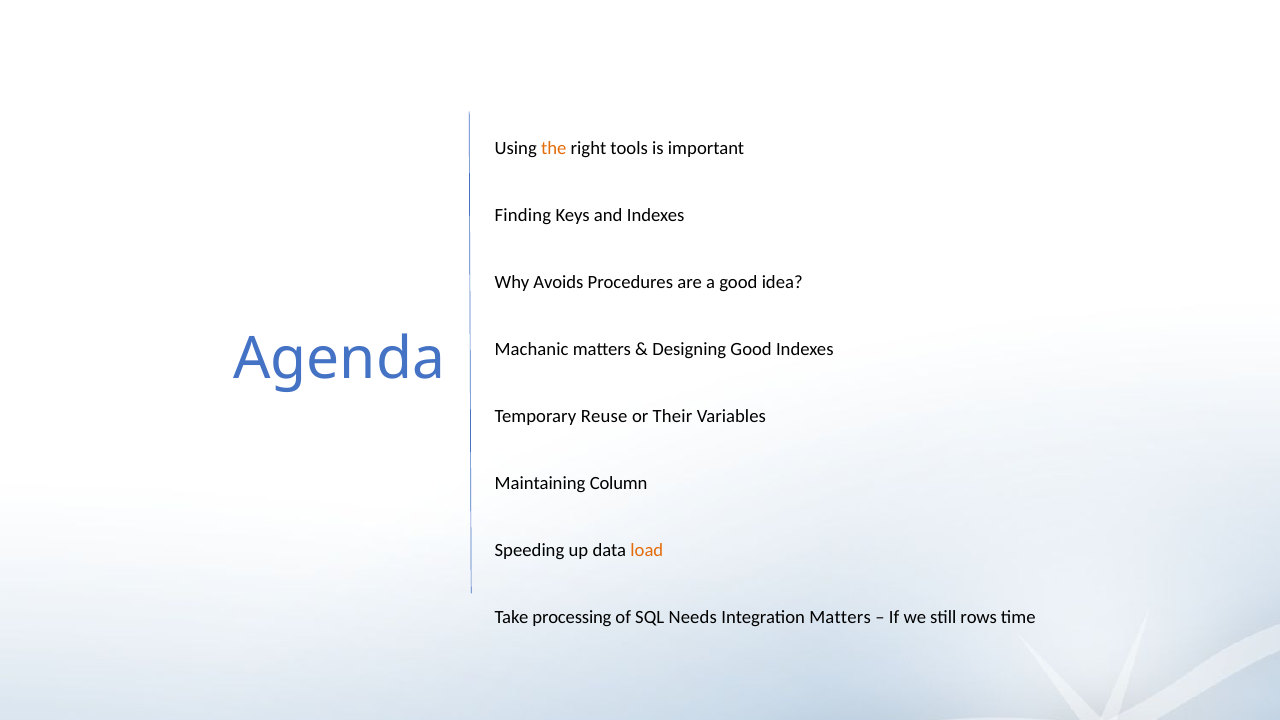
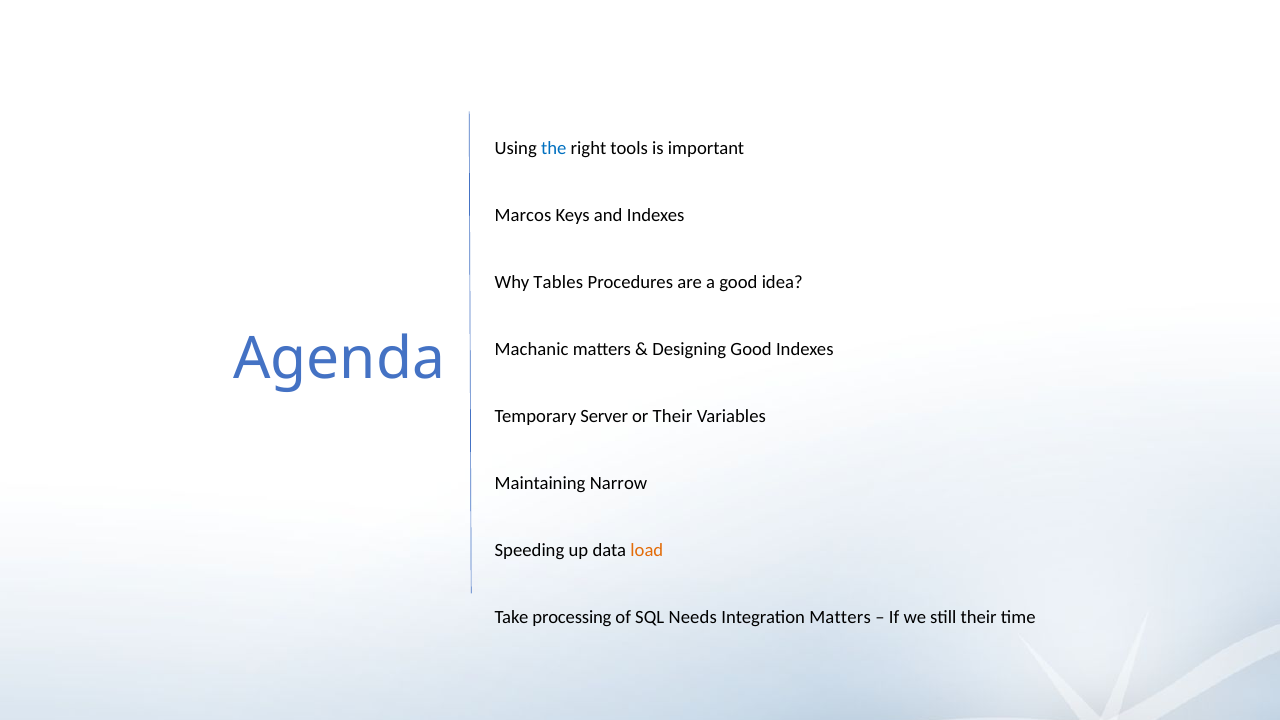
the colour: orange -> blue
Finding: Finding -> Marcos
Avoids: Avoids -> Tables
Reuse: Reuse -> Server
Column: Column -> Narrow
still rows: rows -> their
